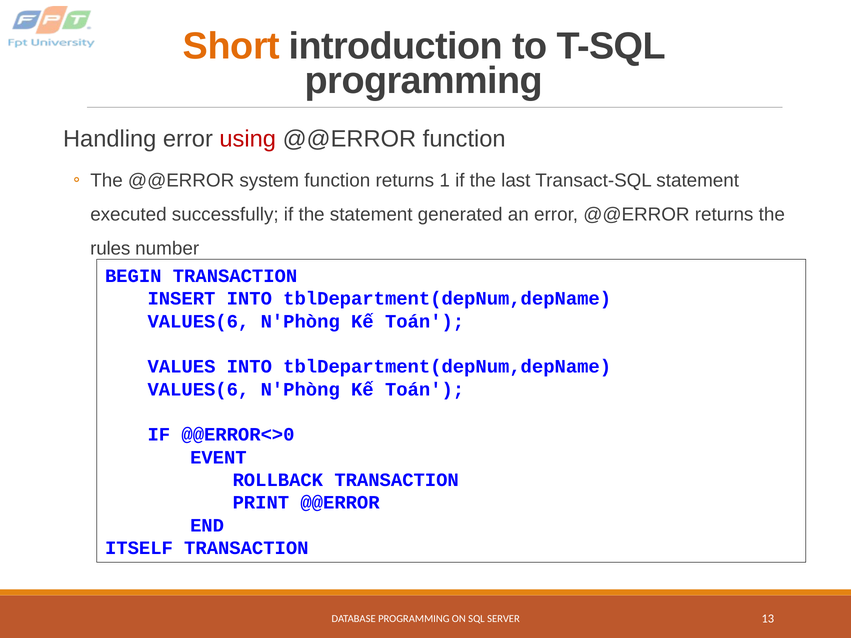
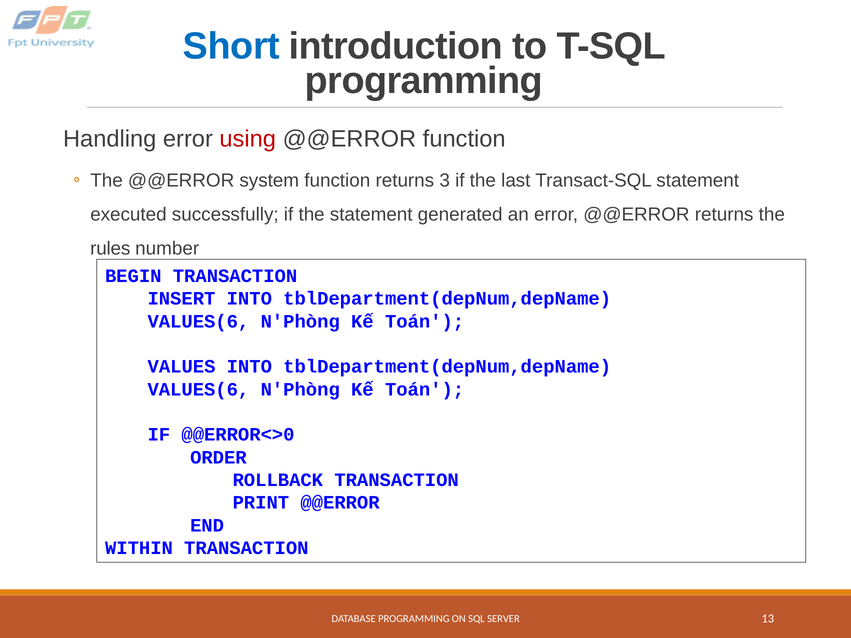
Short colour: orange -> blue
1: 1 -> 3
EVENT: EVENT -> ORDER
ITSELF: ITSELF -> WITHIN
